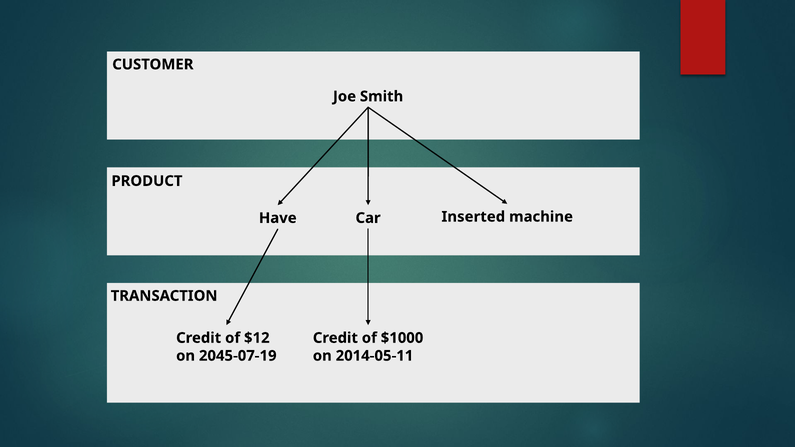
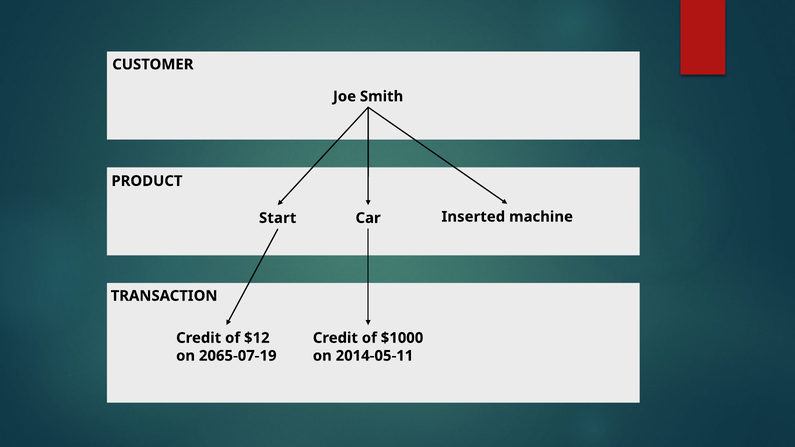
Have: Have -> Start
2045-07-19: 2045-07-19 -> 2065-07-19
